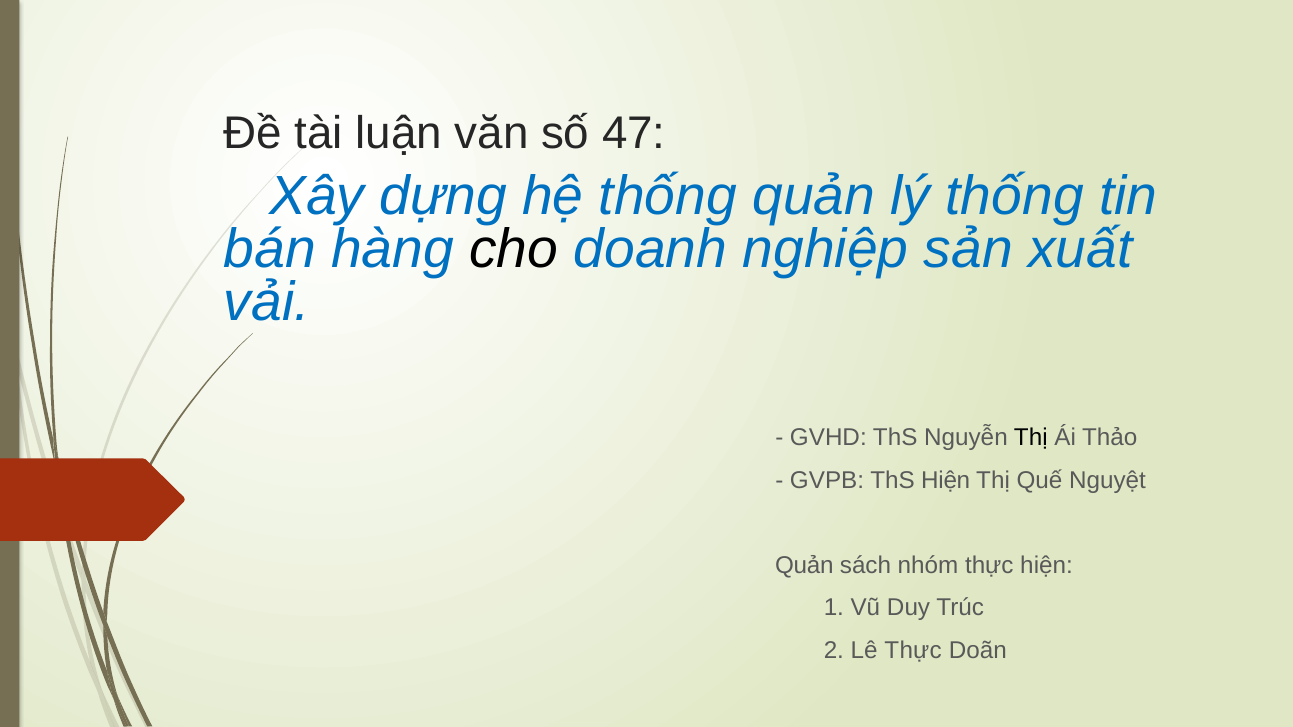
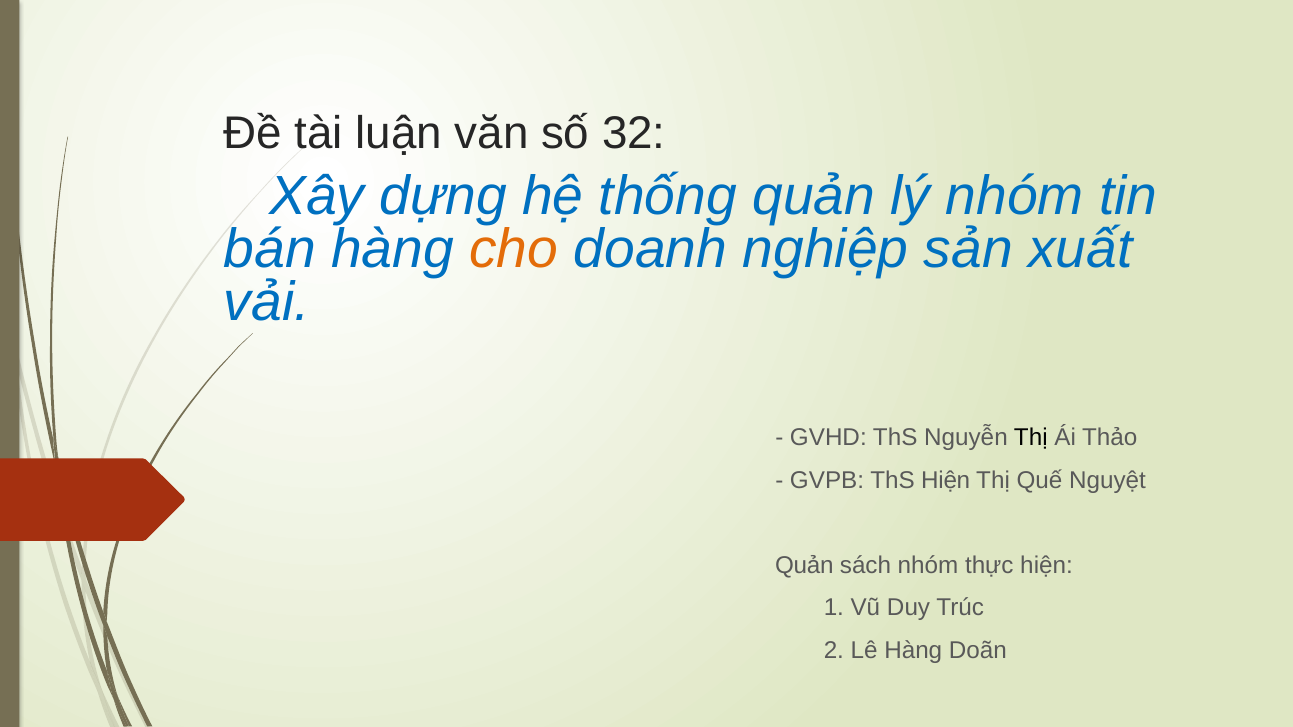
47: 47 -> 32
lý thống: thống -> nhóm
cho colour: black -> orange
Lê Thực: Thực -> Hàng
